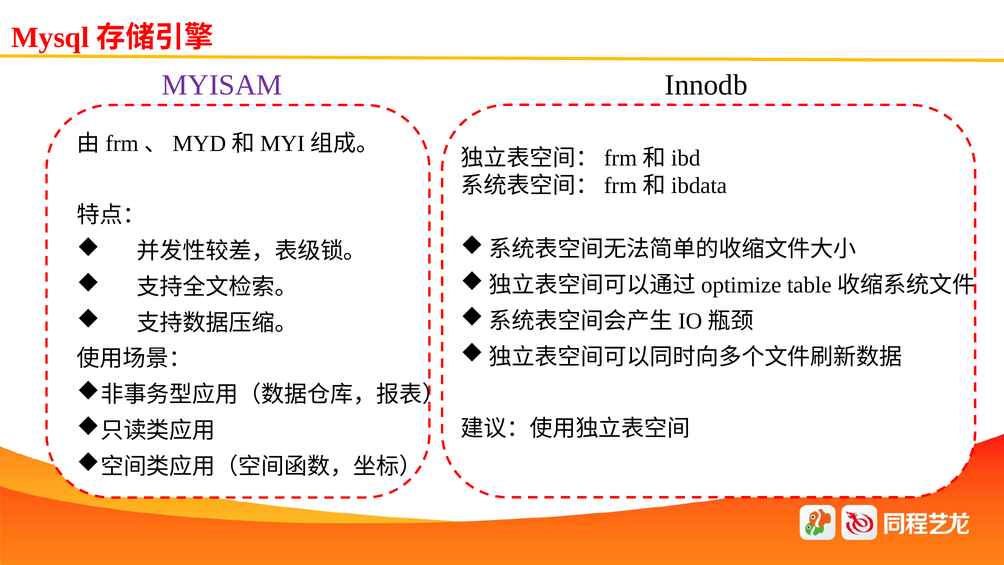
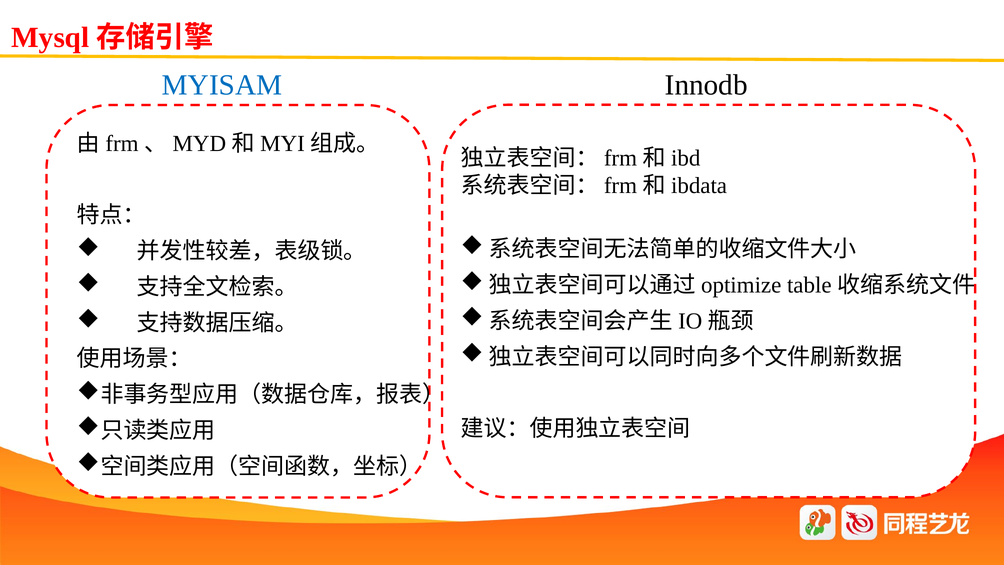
MYISAM colour: purple -> blue
